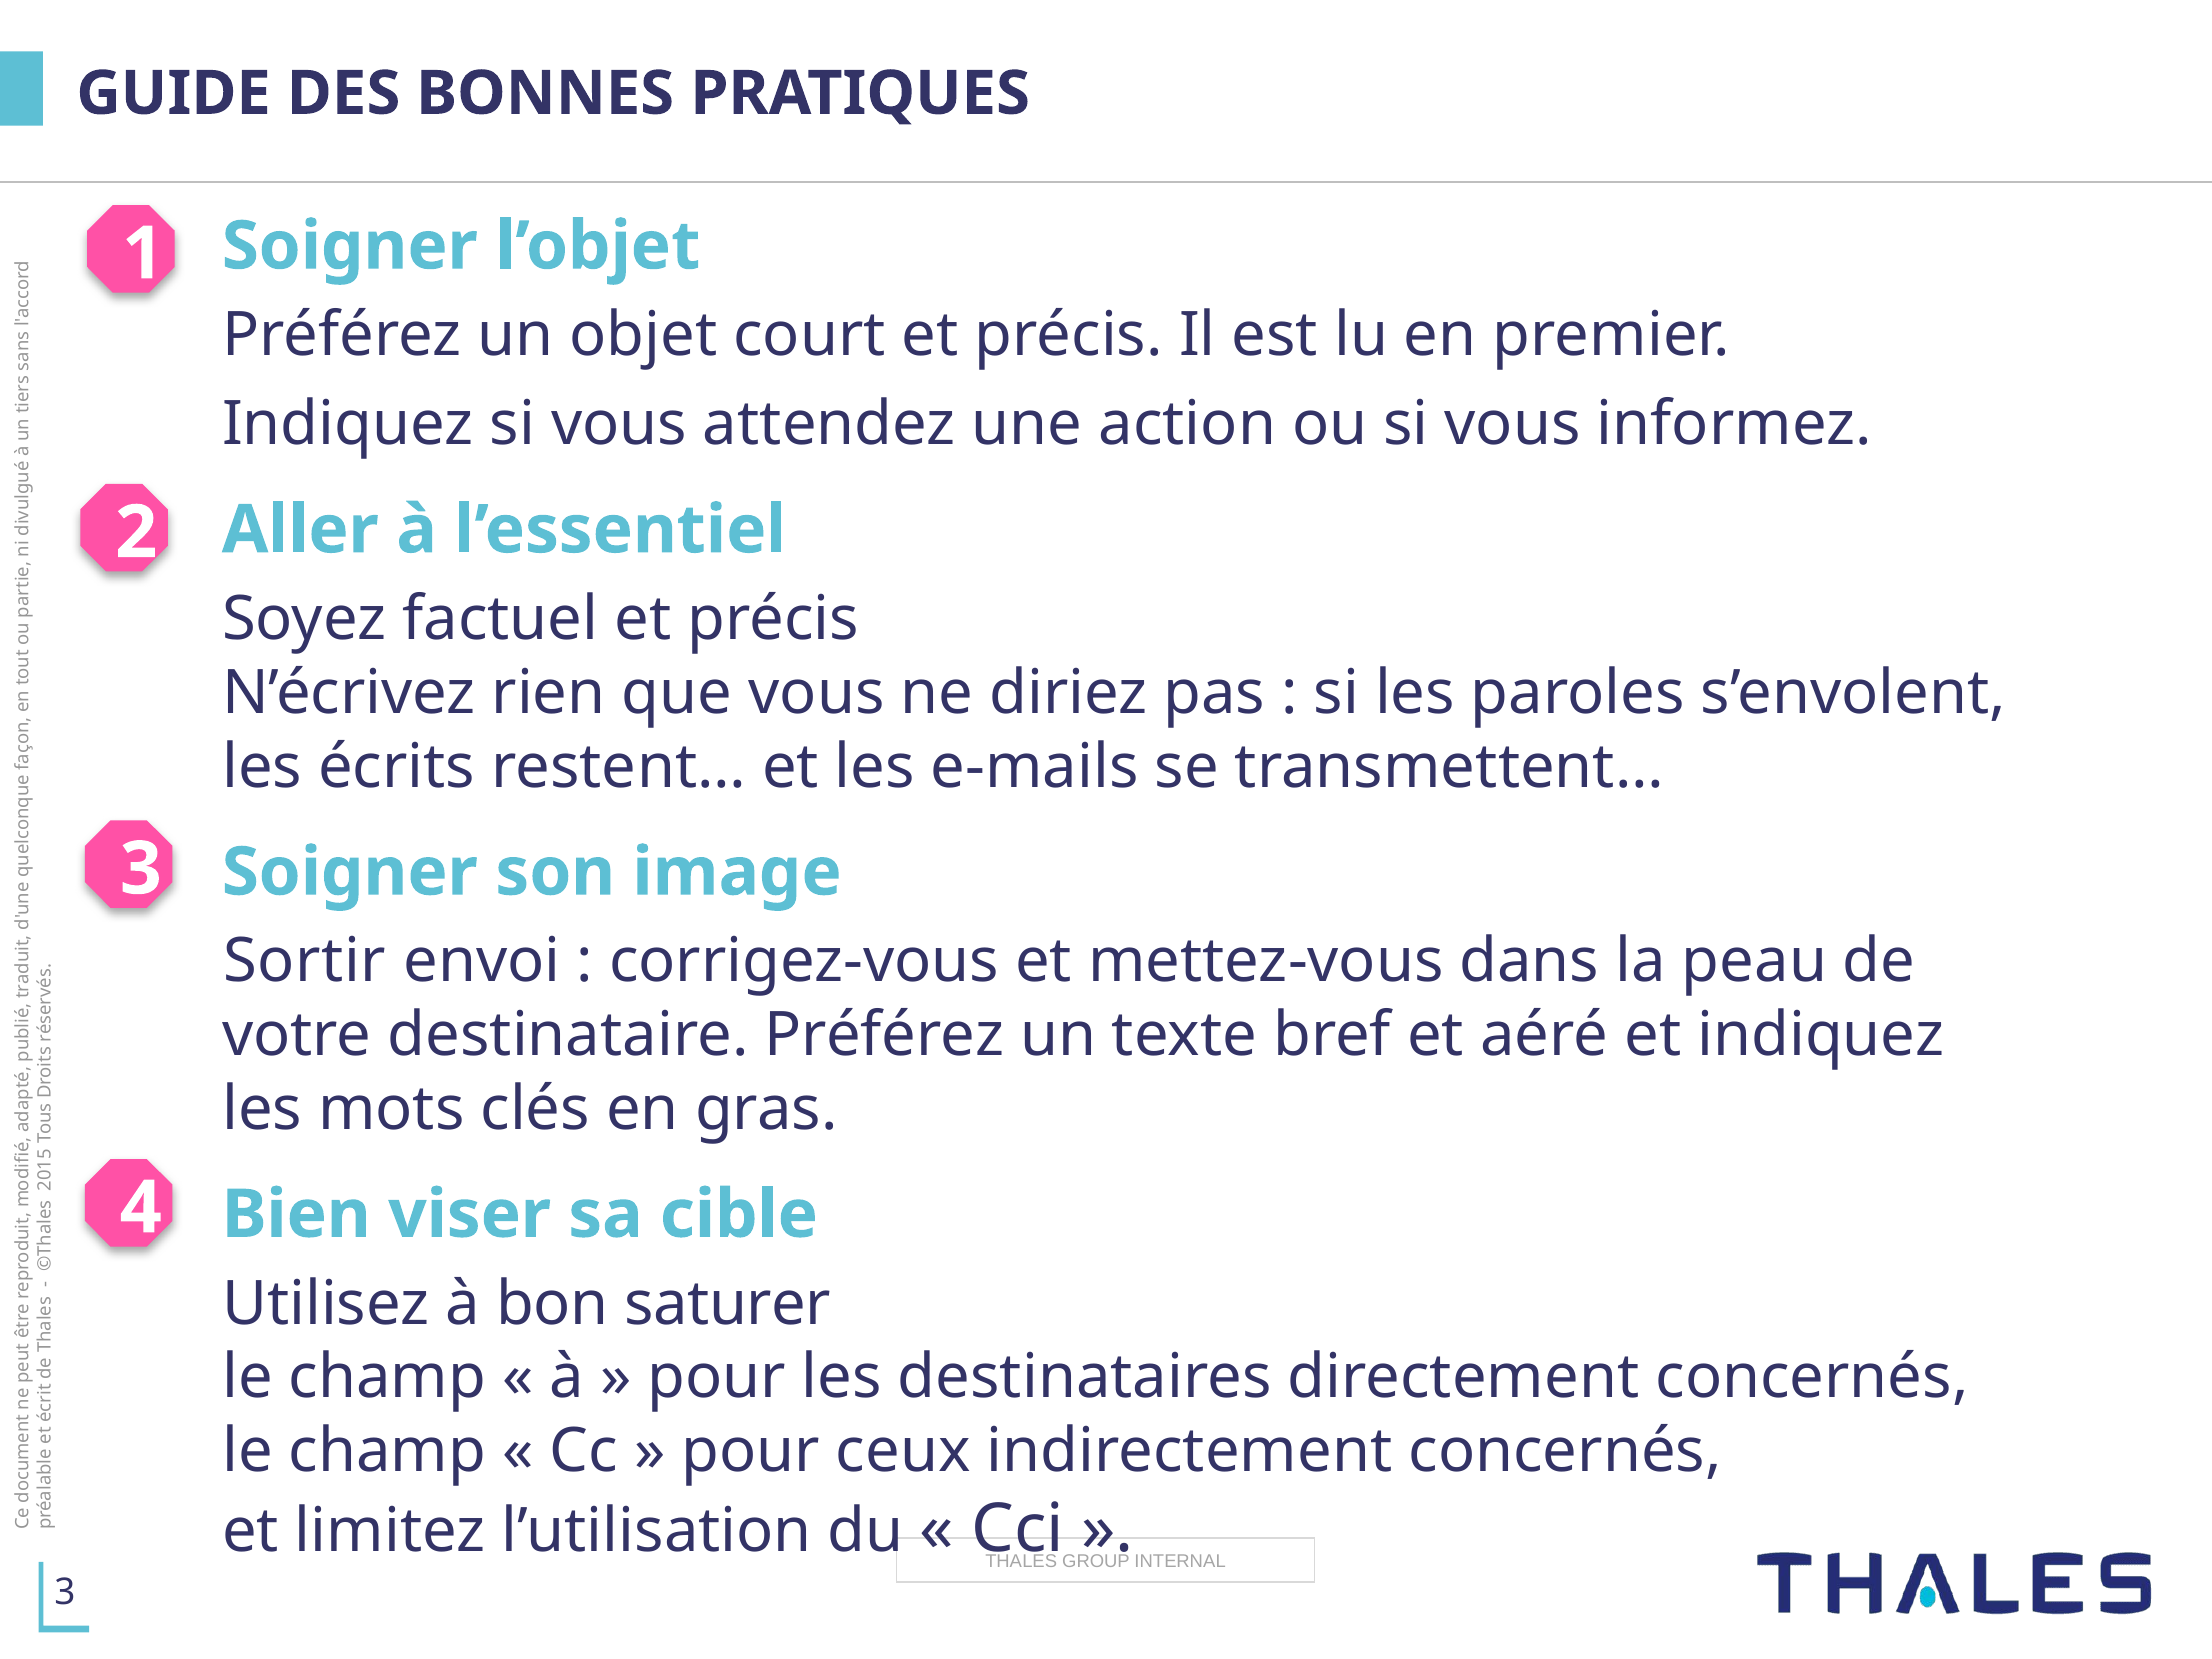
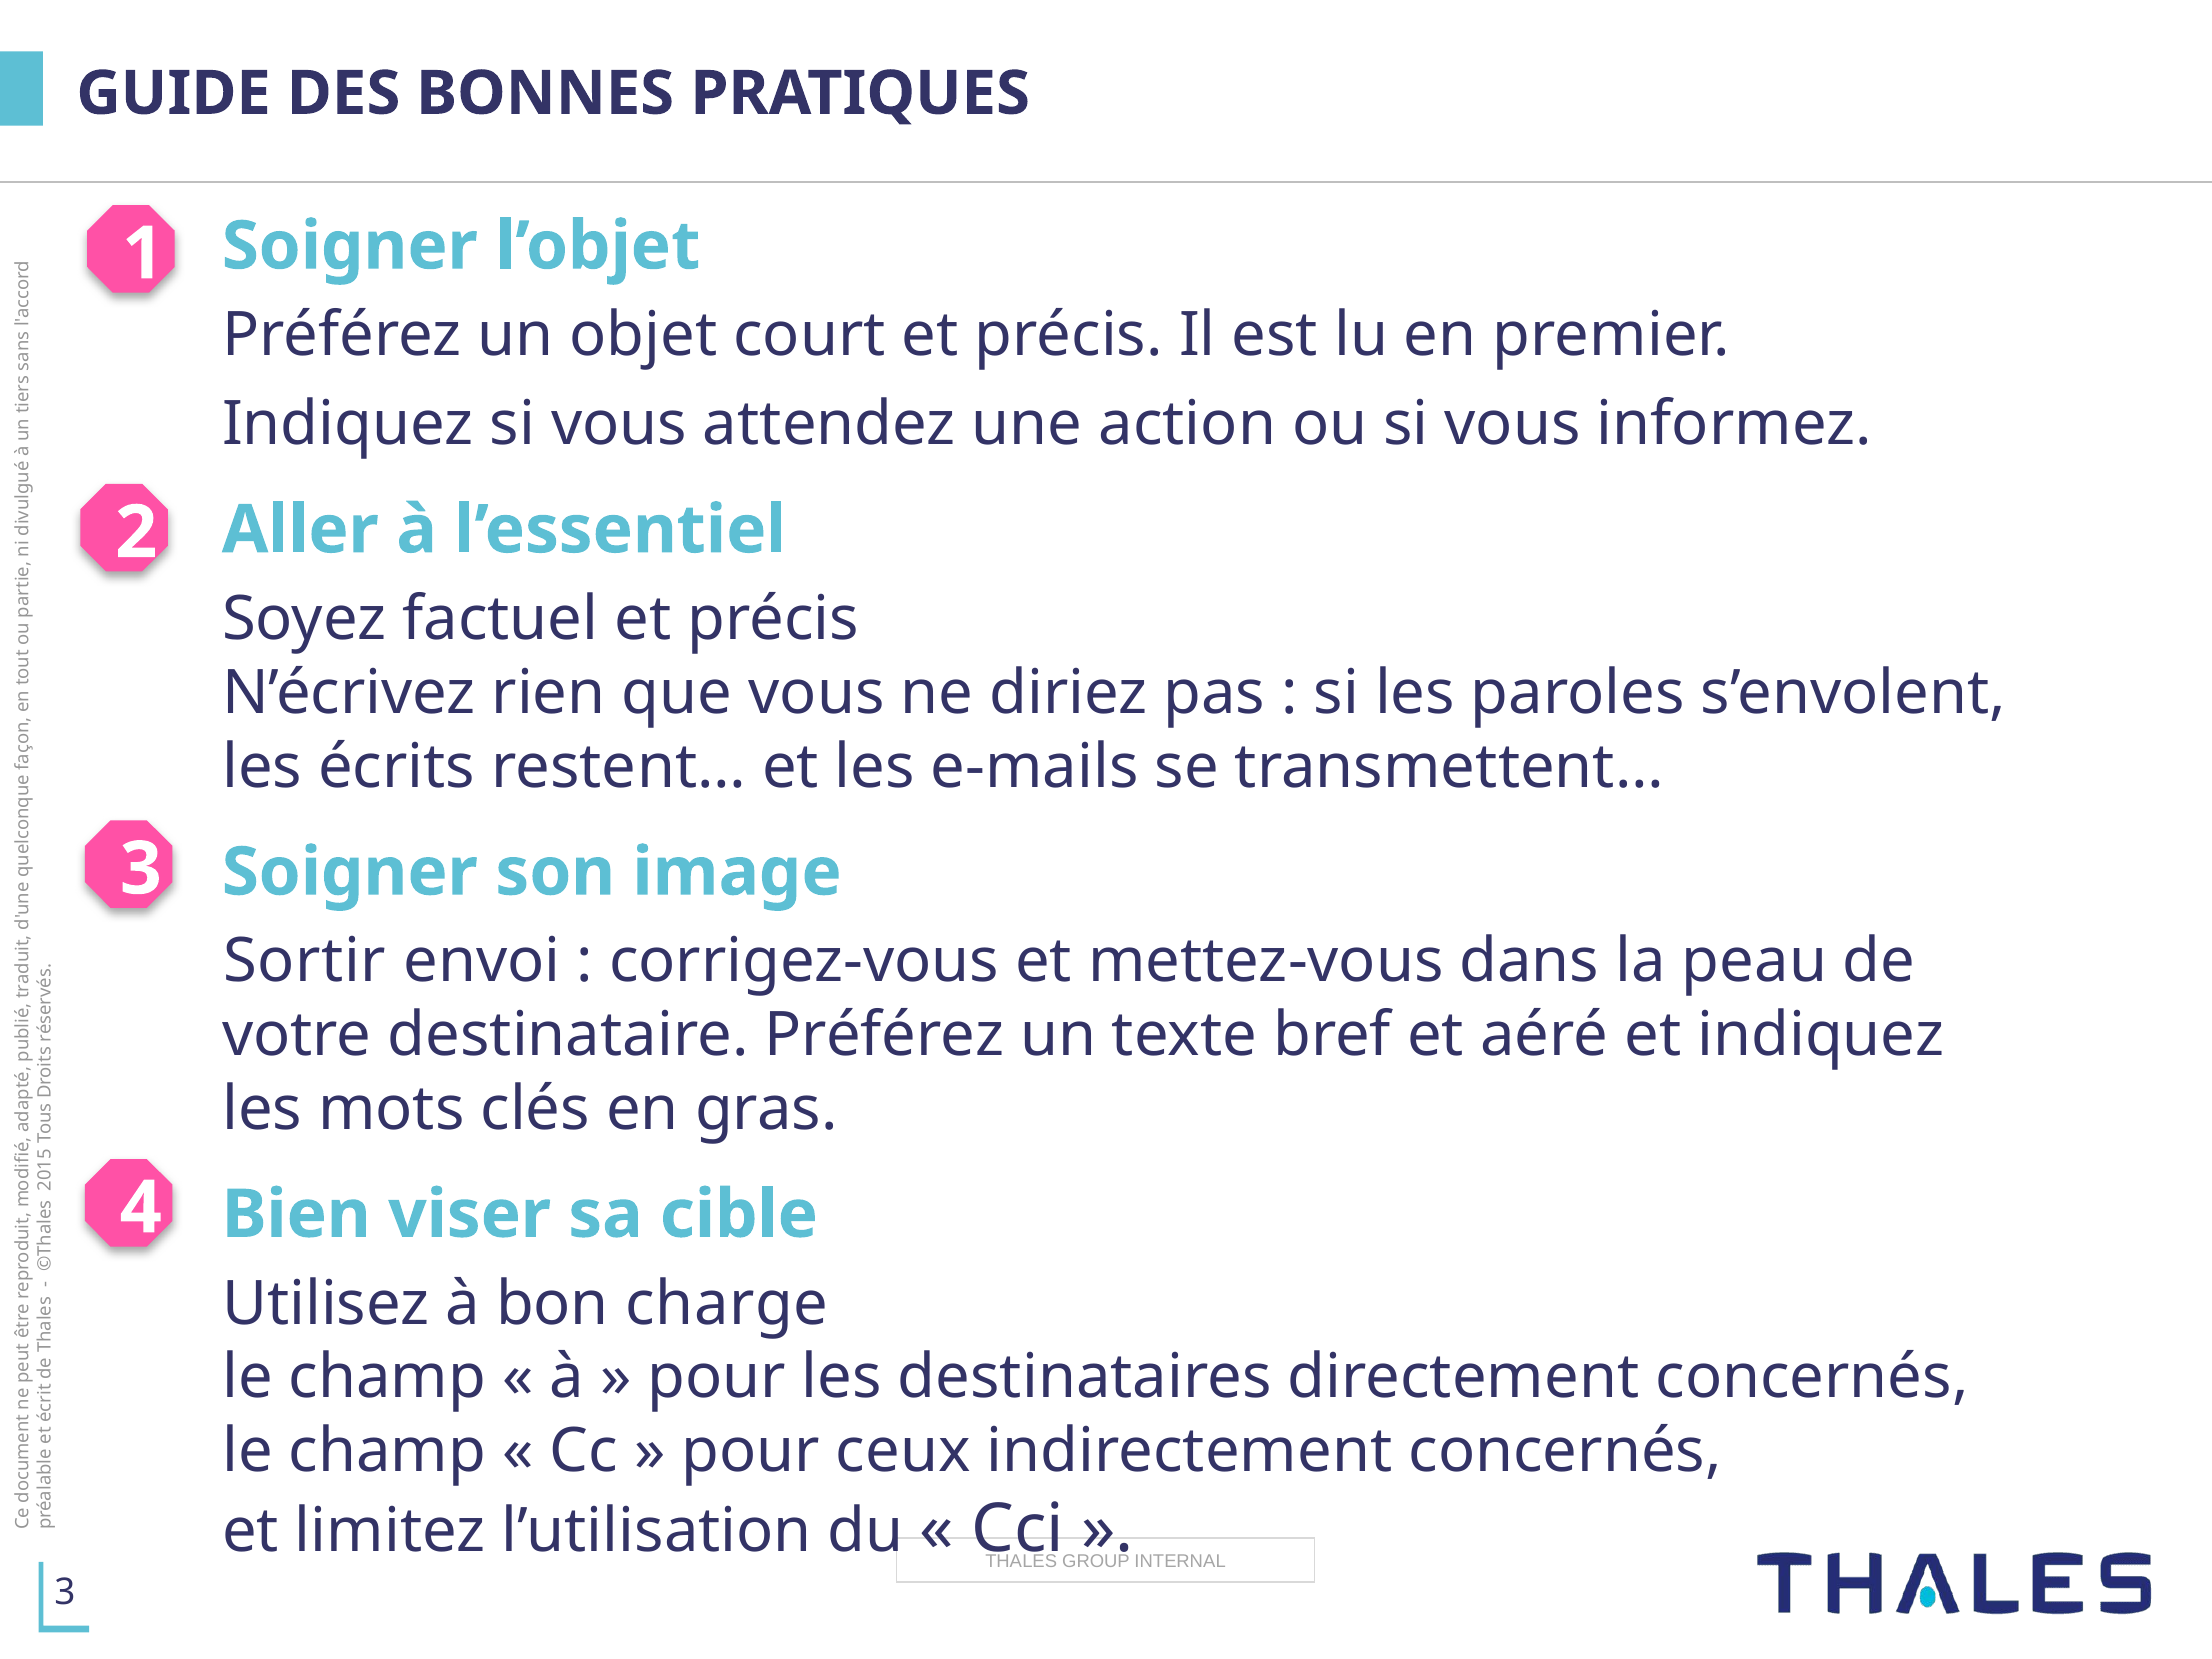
saturer: saturer -> charge
